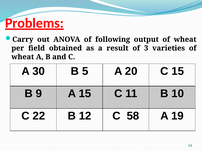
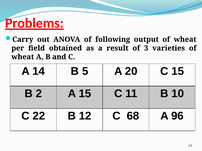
A 30: 30 -> 14
9: 9 -> 2
58: 58 -> 68
19: 19 -> 96
